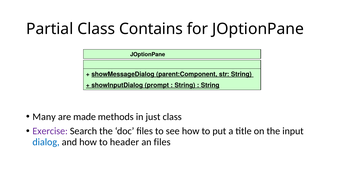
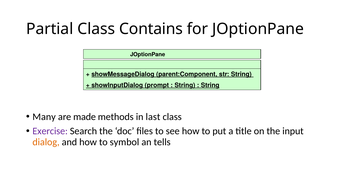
just: just -> last
dialog colour: blue -> orange
header: header -> symbol
an files: files -> tells
